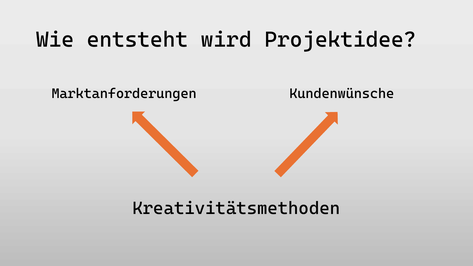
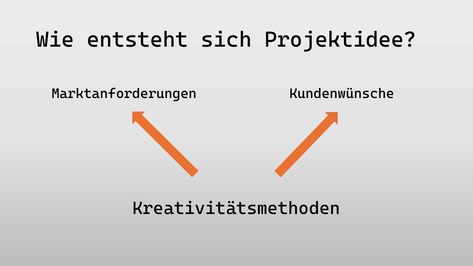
wird: wird -> sich
